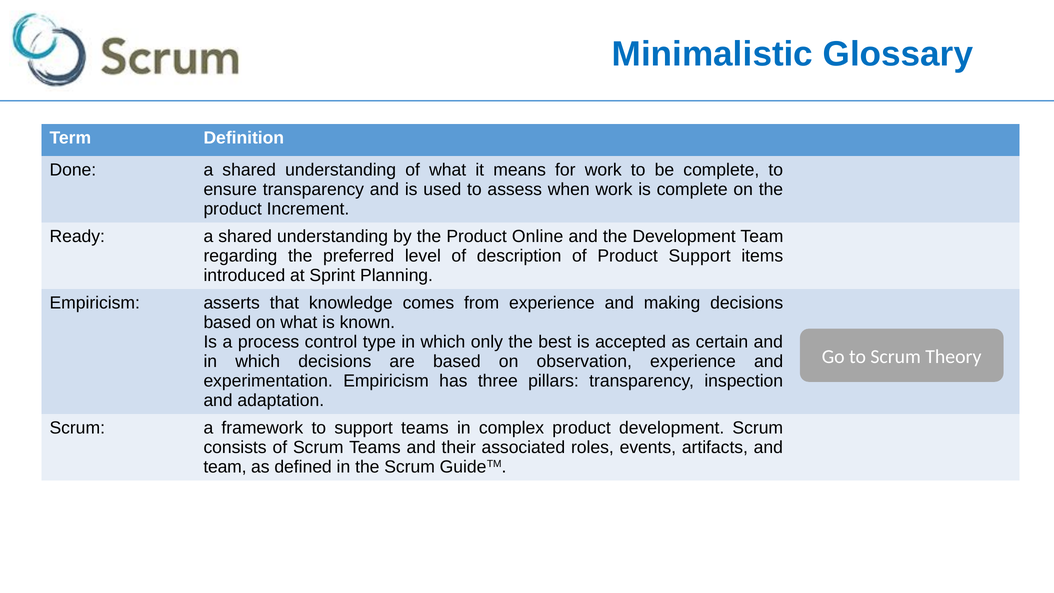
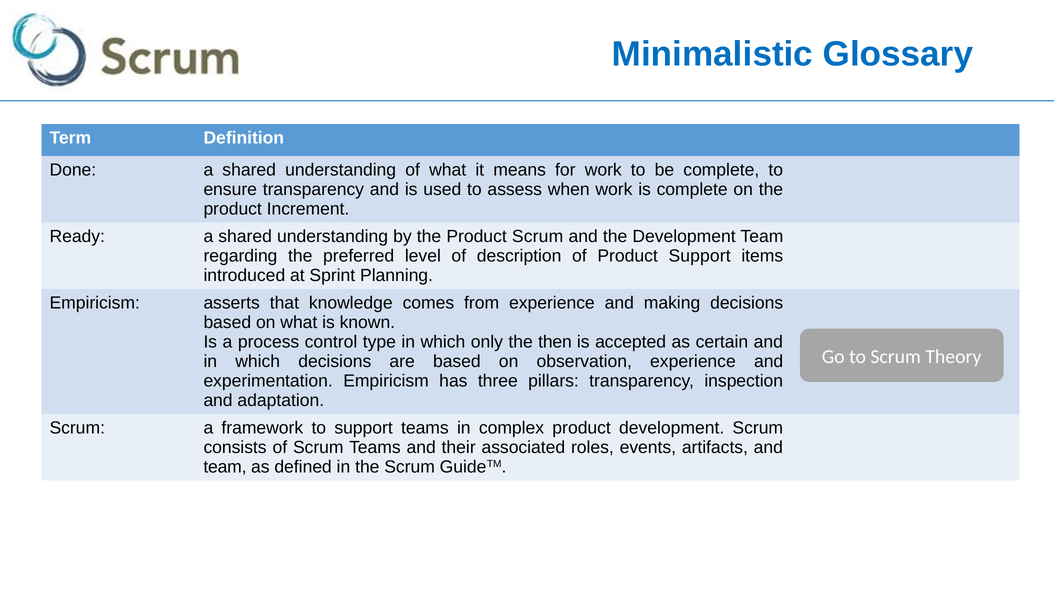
Product Online: Online -> Scrum
best: best -> then
